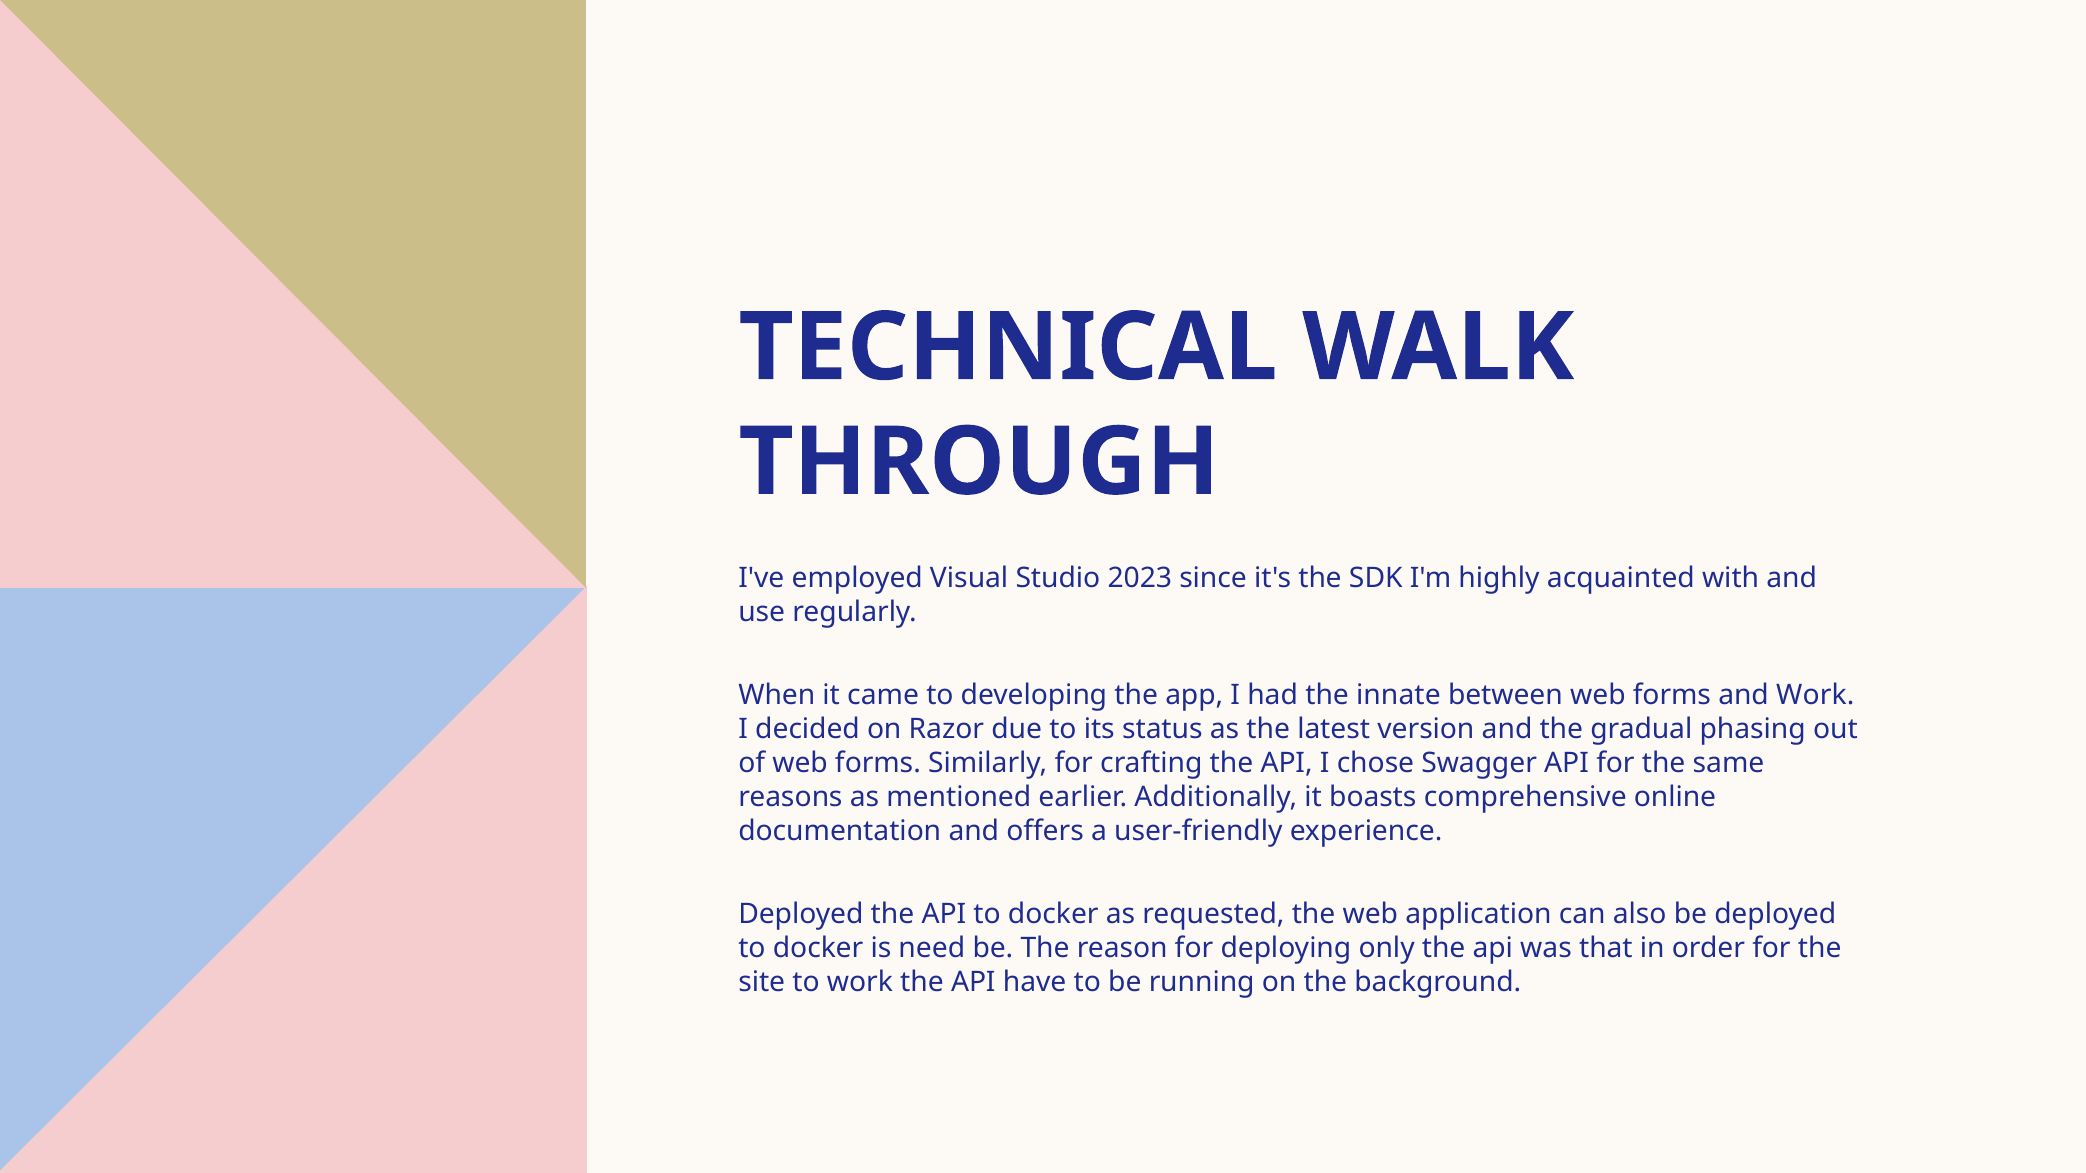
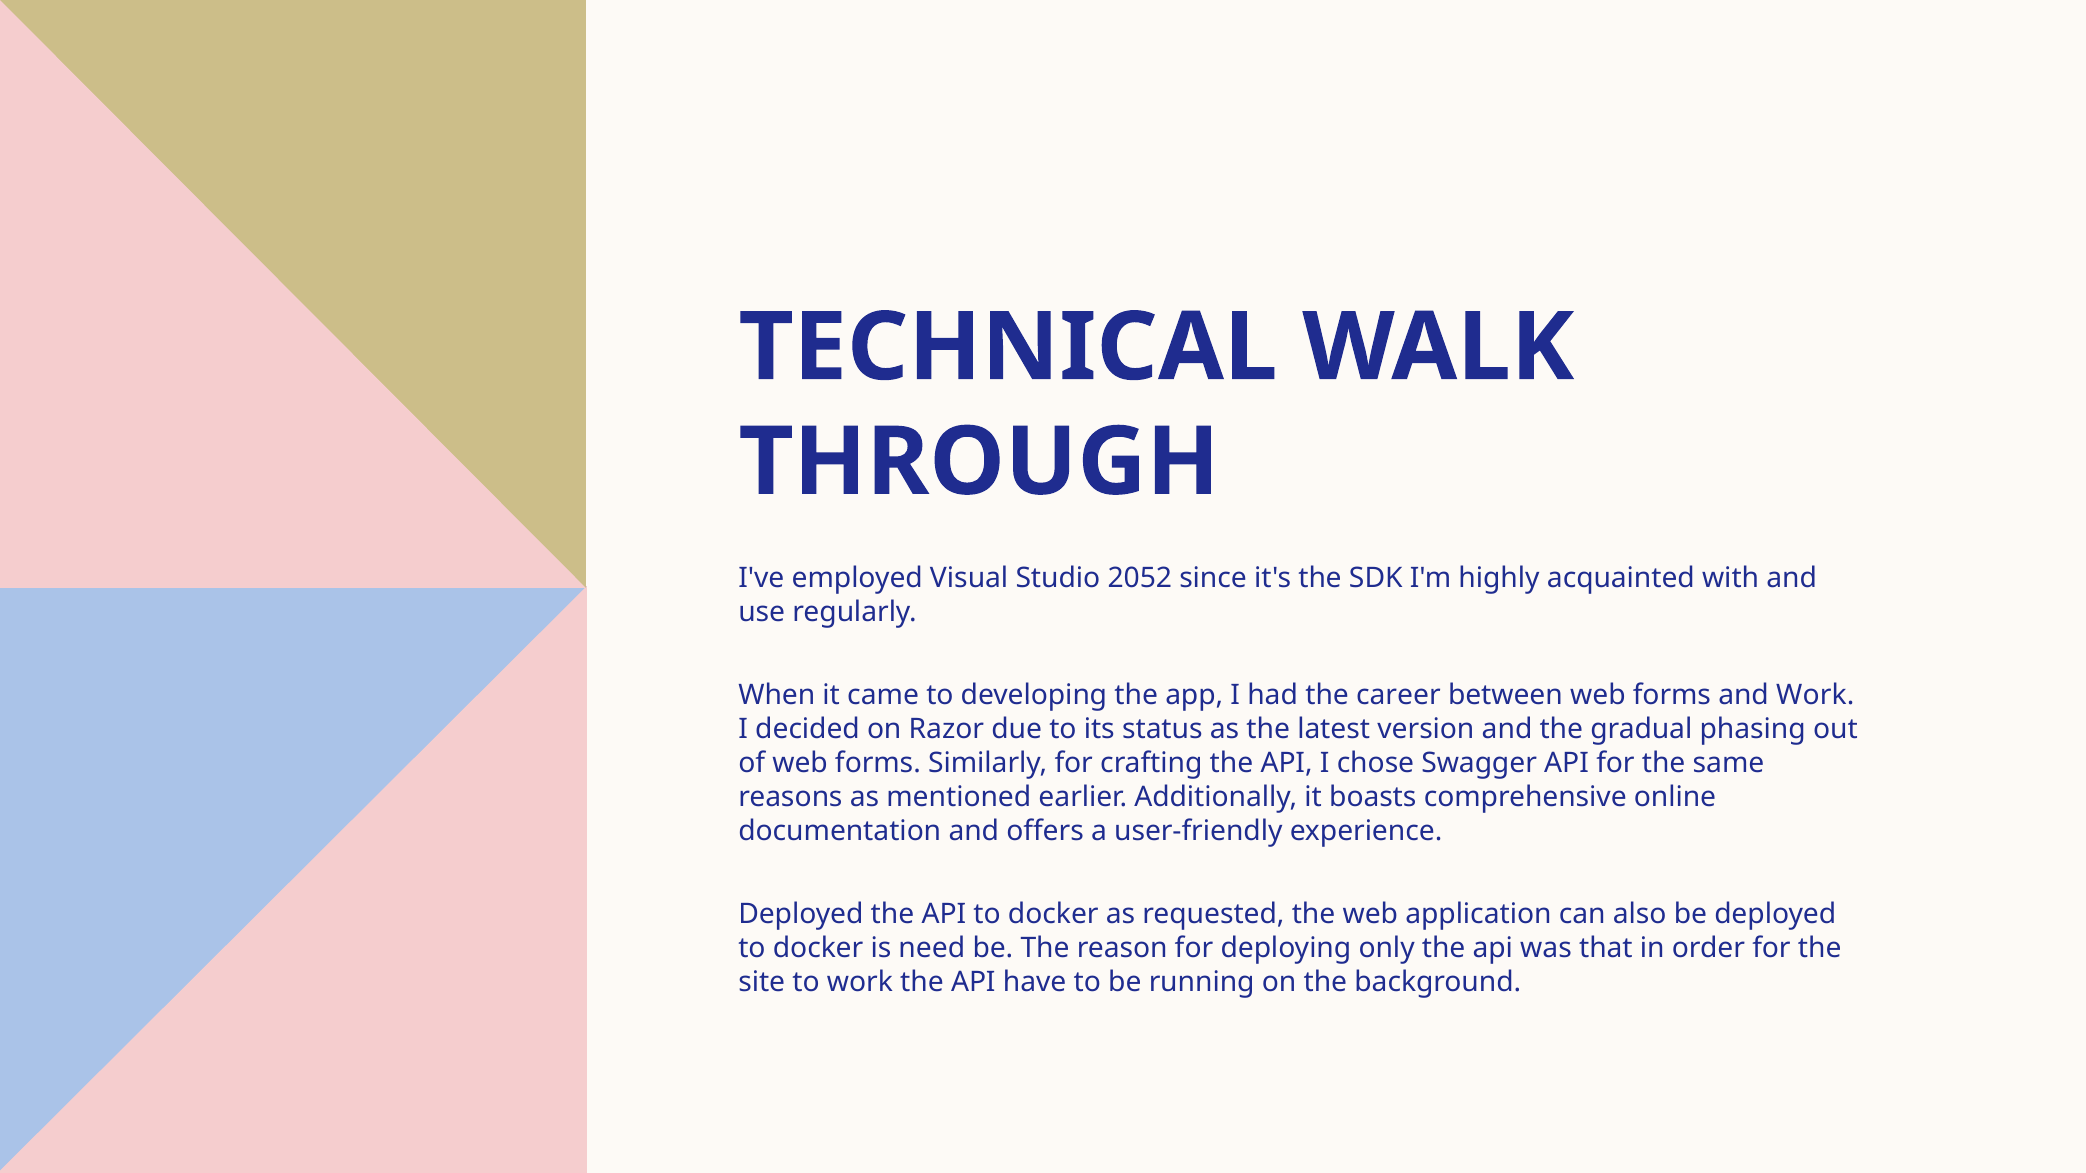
2023: 2023 -> 2052
innate: innate -> career
